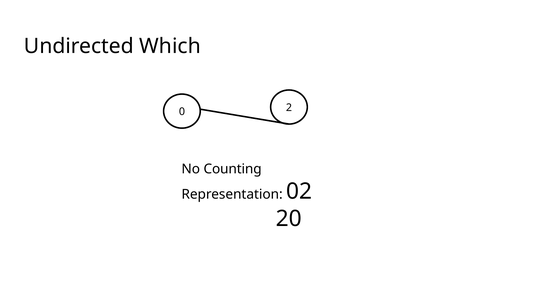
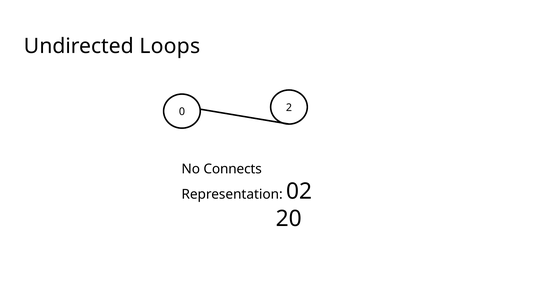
Which: Which -> Loops
Counting: Counting -> Connects
